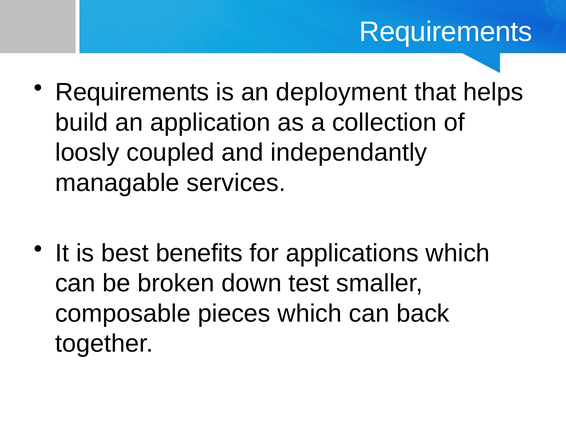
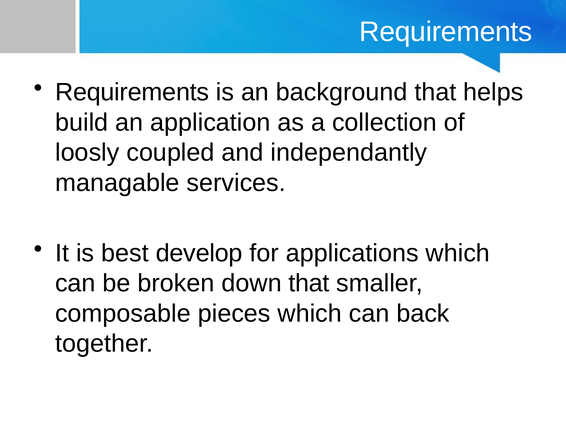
deployment: deployment -> background
benefits: benefits -> develop
down test: test -> that
